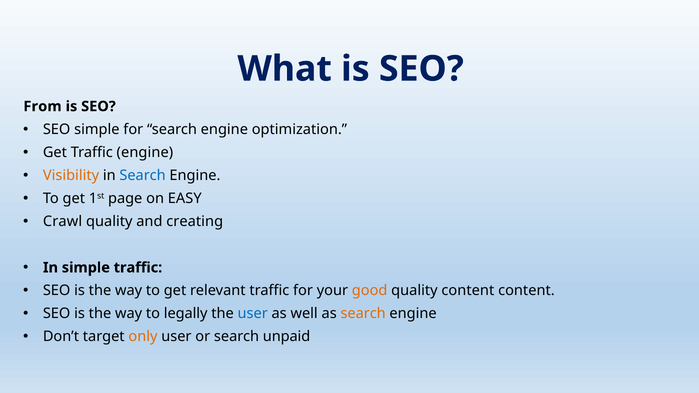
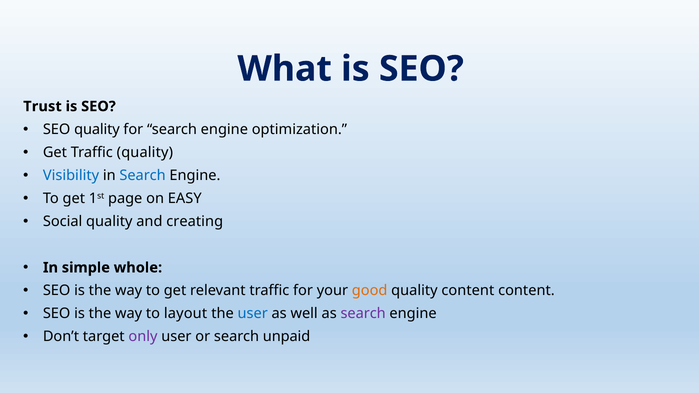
From: From -> Trust
SEO simple: simple -> quality
Traffic engine: engine -> quality
Visibility colour: orange -> blue
Crawl: Crawl -> Social
simple traffic: traffic -> whole
legally: legally -> layout
search at (363, 314) colour: orange -> purple
only colour: orange -> purple
